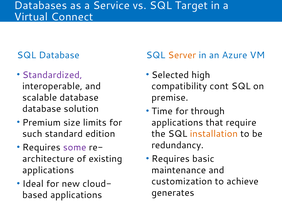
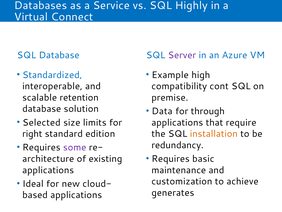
Target: Target -> Highly
Server colour: orange -> purple
Standardized colour: purple -> blue
Selected: Selected -> Example
scalable database: database -> retention
Time: Time -> Data
Premium: Premium -> Selected
such: such -> right
